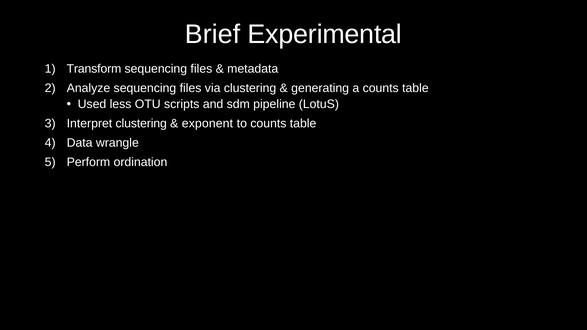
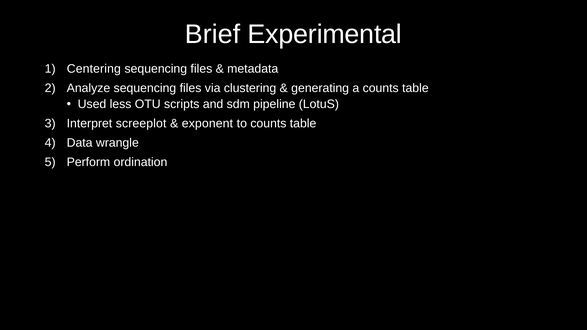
Transform: Transform -> Centering
Interpret clustering: clustering -> screeplot
